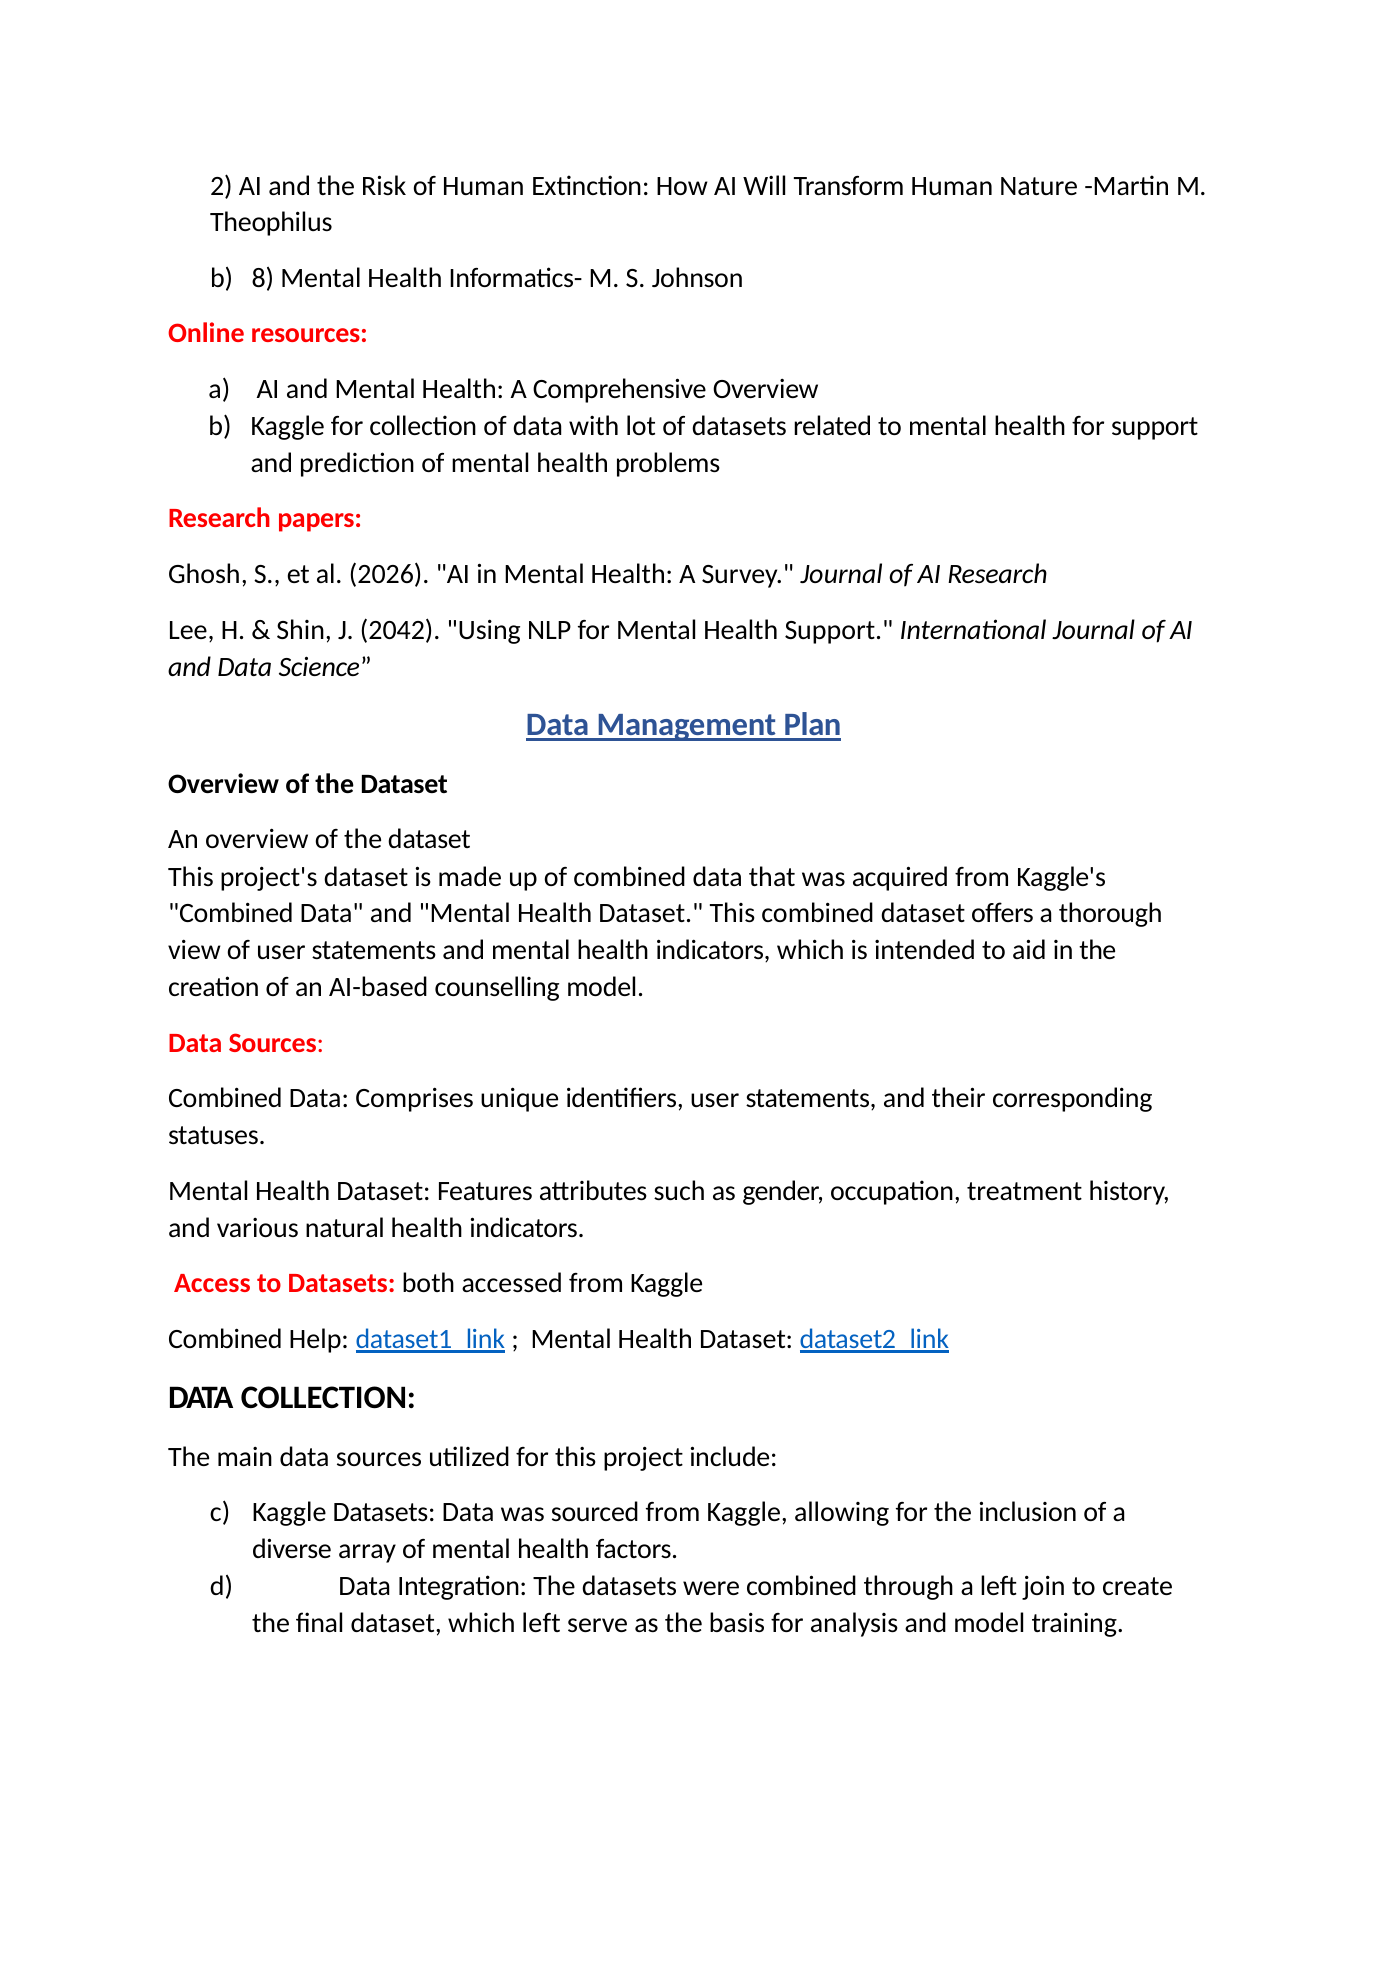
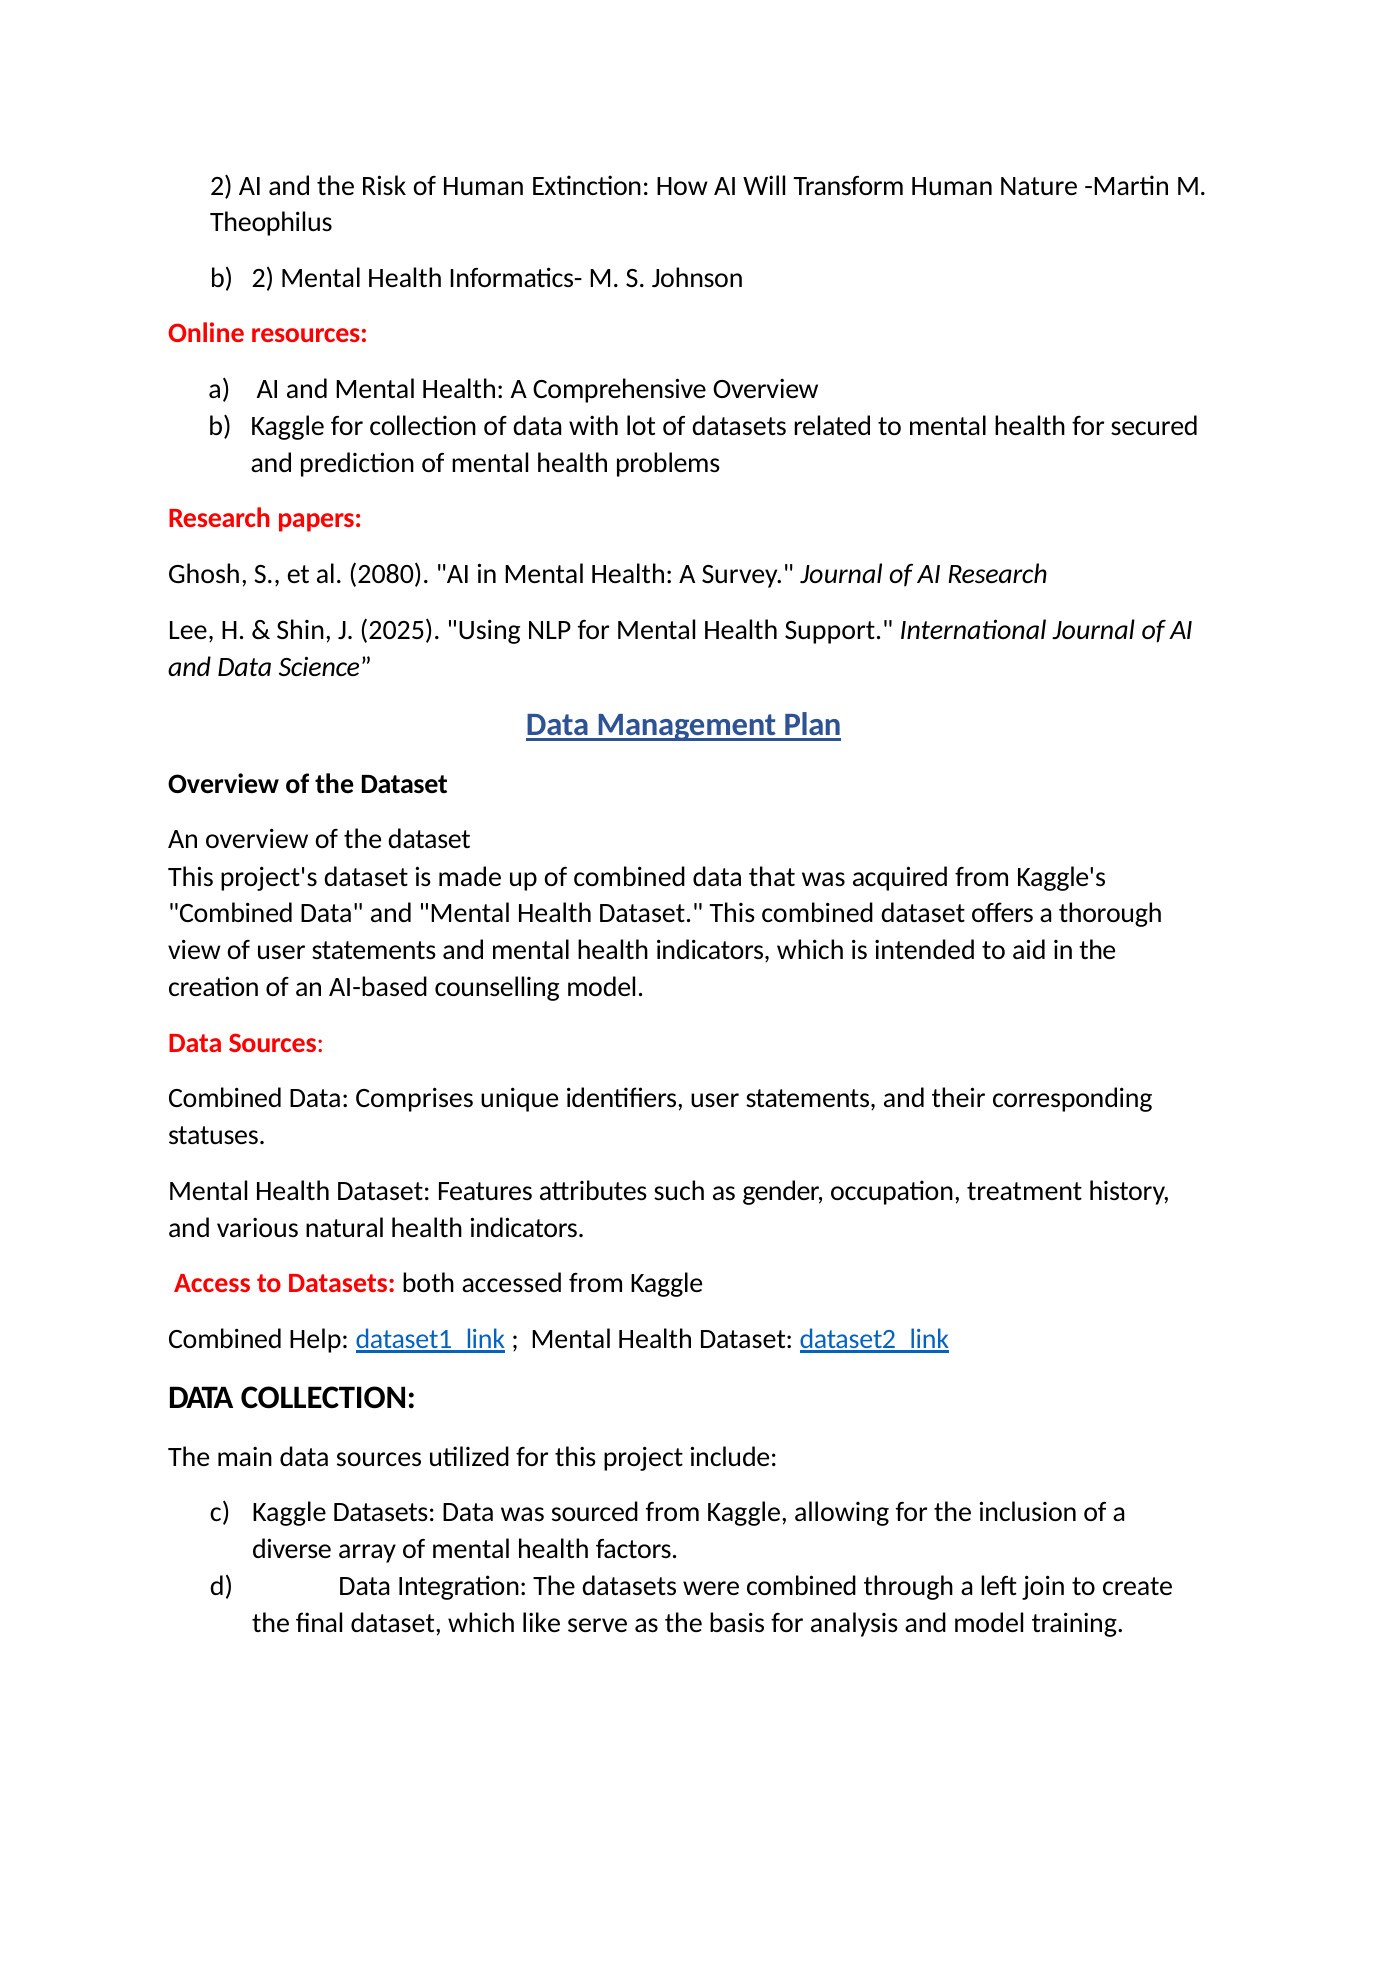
b 8: 8 -> 2
for support: support -> secured
2026: 2026 -> 2080
2042: 2042 -> 2025
which left: left -> like
